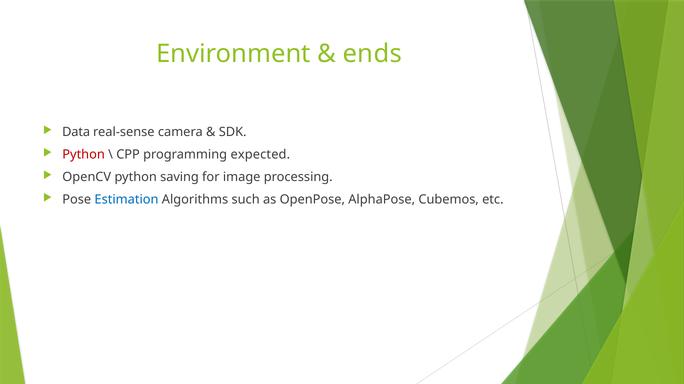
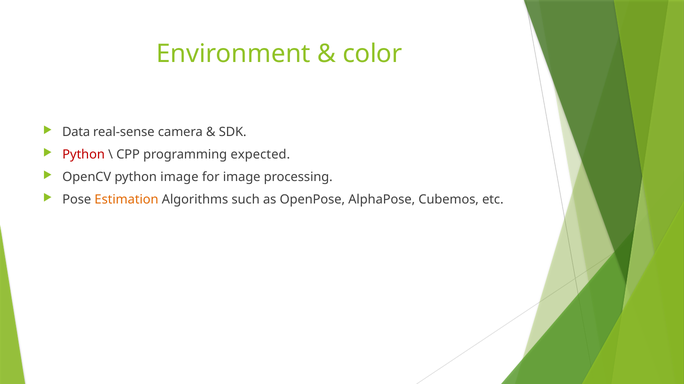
ends: ends -> color
python saving: saving -> image
Estimation colour: blue -> orange
